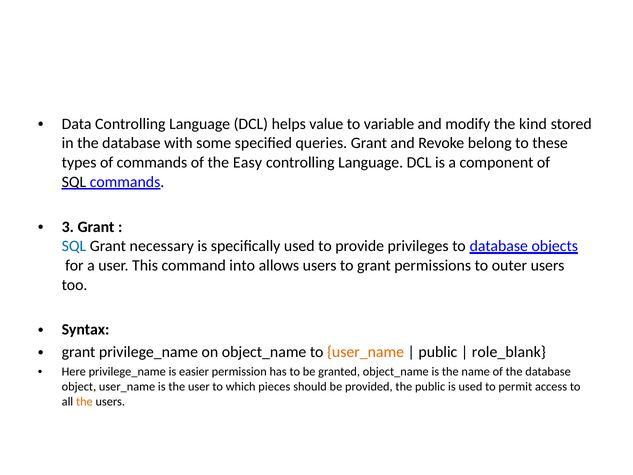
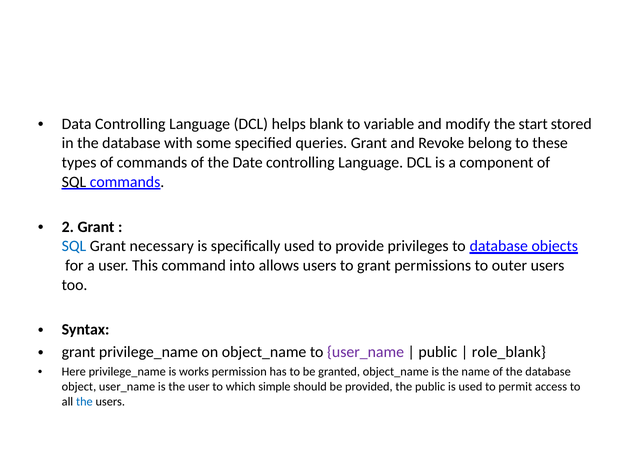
value: value -> blank
kind: kind -> start
Easy: Easy -> Date
3: 3 -> 2
user_name at (366, 352) colour: orange -> purple
easier: easier -> works
pieces: pieces -> simple
the at (84, 402) colour: orange -> blue
